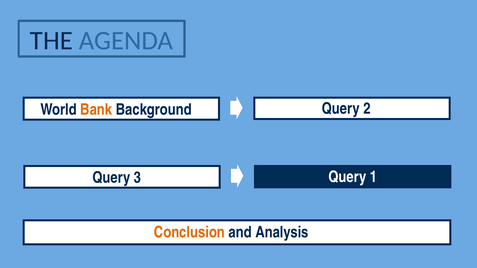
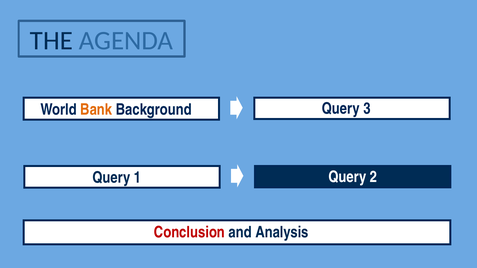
2: 2 -> 3
1: 1 -> 2
3: 3 -> 1
Conclusion colour: orange -> red
